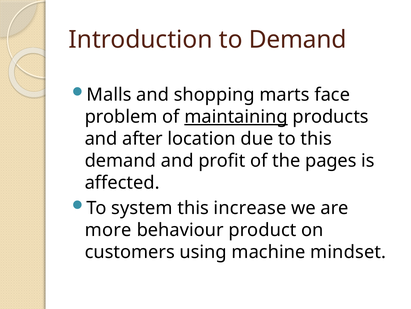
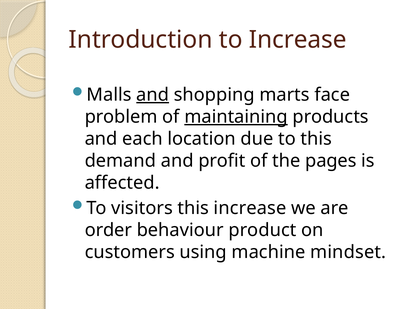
to Demand: Demand -> Increase
and at (153, 95) underline: none -> present
after: after -> each
system: system -> visitors
more: more -> order
